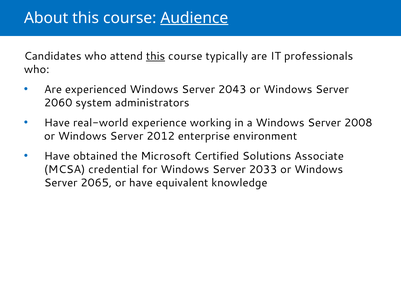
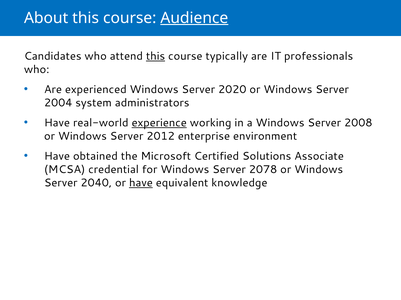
2043: 2043 -> 2020
2060: 2060 -> 2004
experience underline: none -> present
2033: 2033 -> 2078
2065: 2065 -> 2040
have at (141, 183) underline: none -> present
